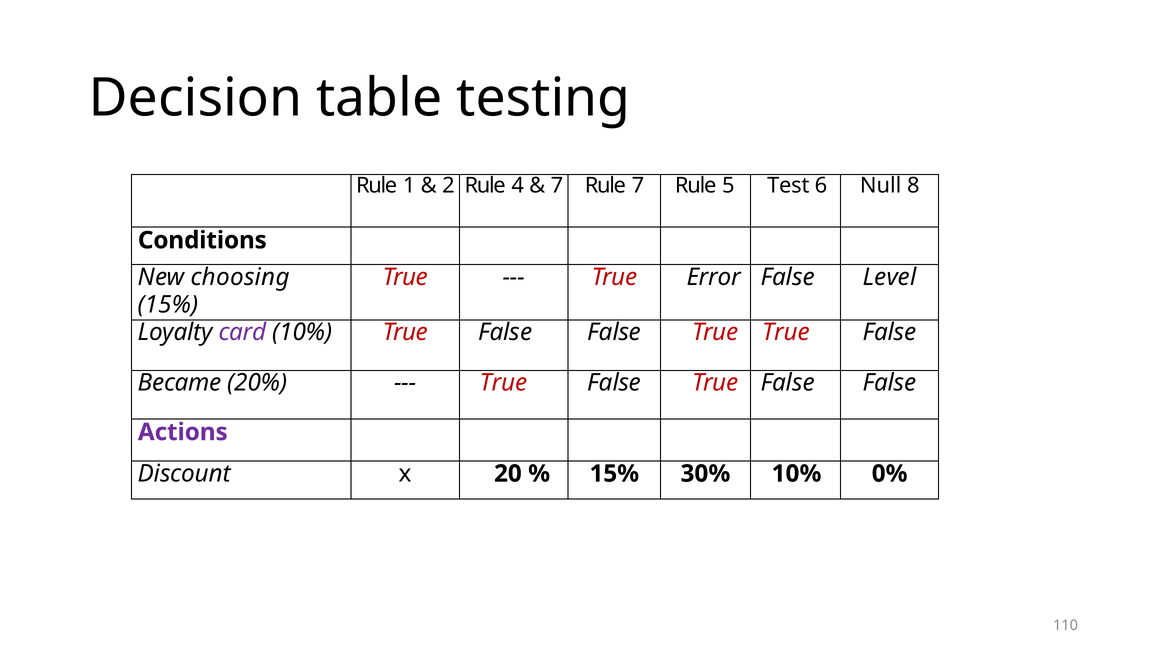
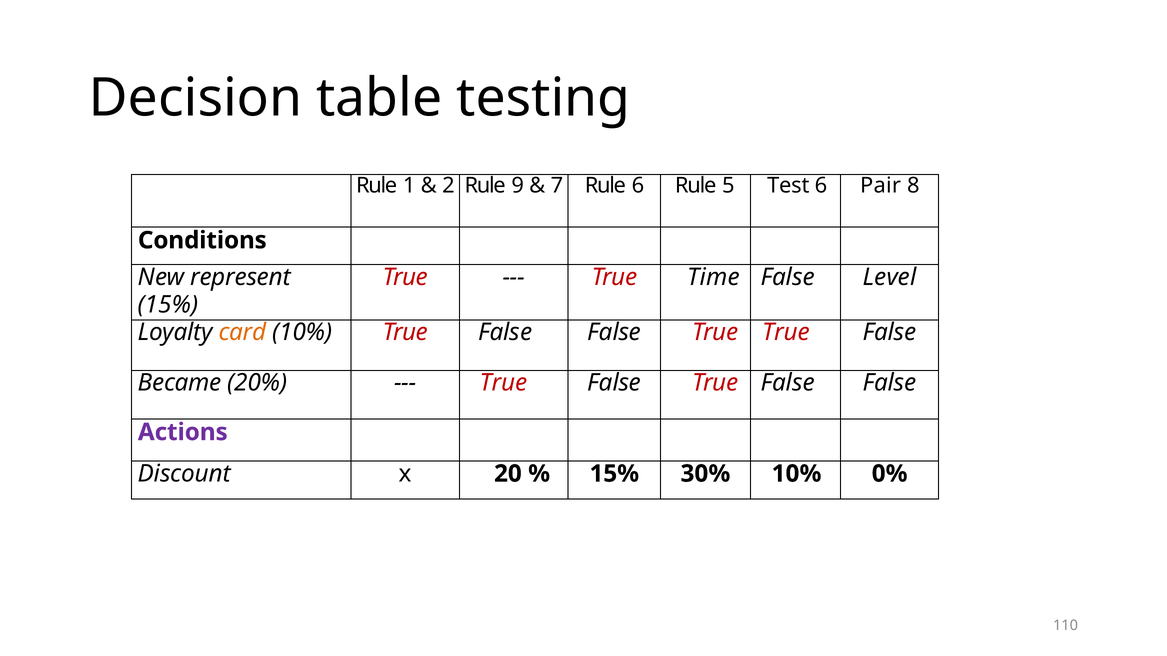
4: 4 -> 9
Rule 7: 7 -> 6
Null: Null -> Pair
choosing: choosing -> represent
Error: Error -> Time
card colour: purple -> orange
